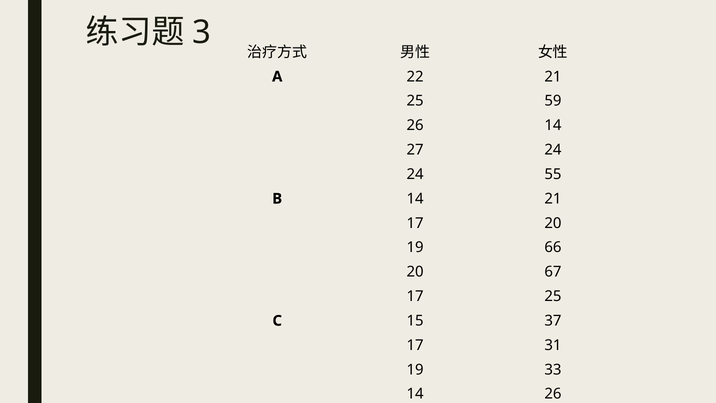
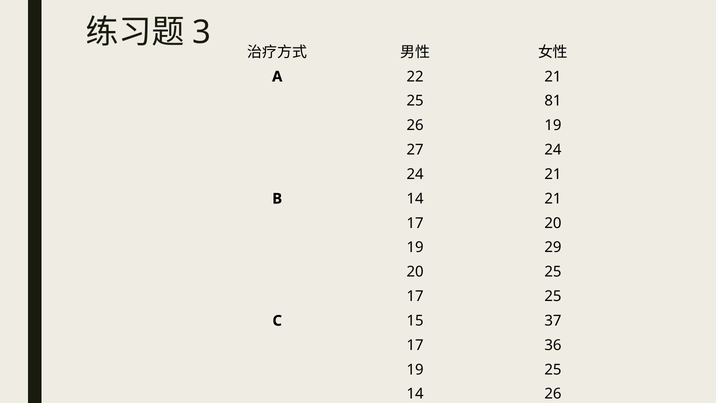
59: 59 -> 81
26 14: 14 -> 19
24 55: 55 -> 21
19 66: 66 -> 29
20 67: 67 -> 25
31: 31 -> 36
19 33: 33 -> 25
